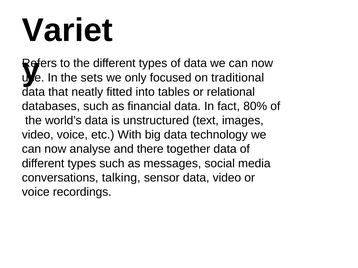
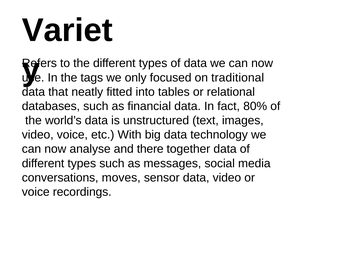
sets: sets -> tags
talking: talking -> moves
